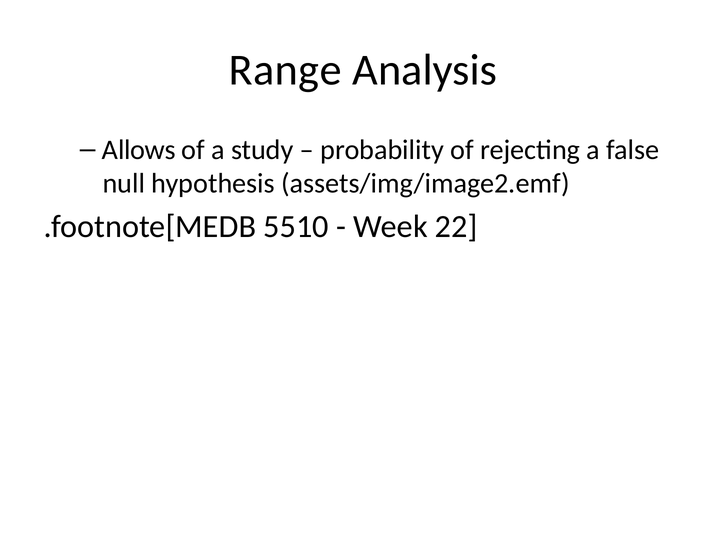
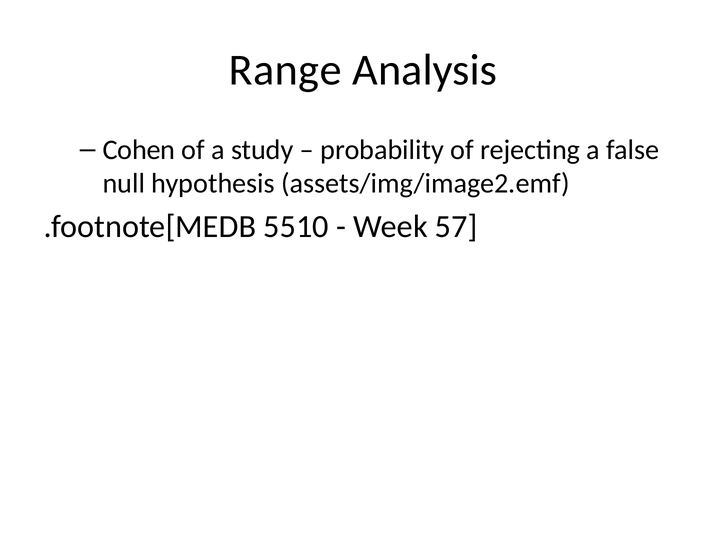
Allows: Allows -> Cohen
22: 22 -> 57
